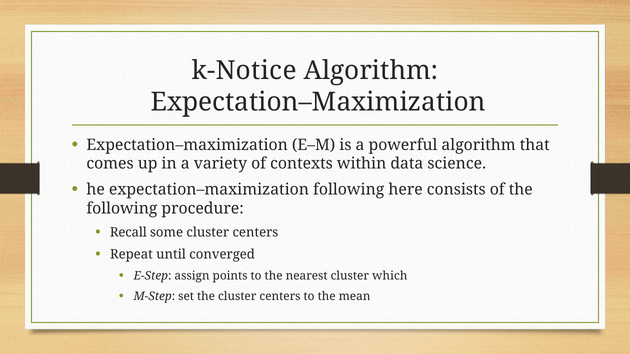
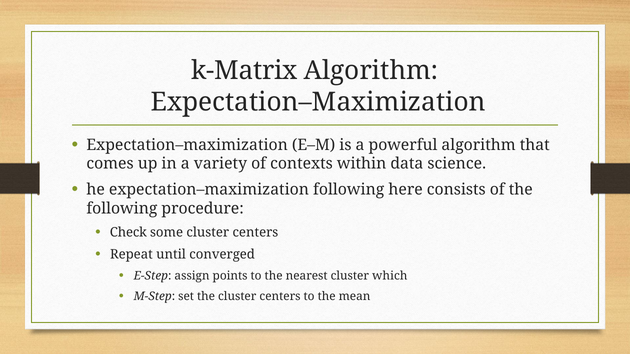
k-Notice: k-Notice -> k-Matrix
Recall: Recall -> Check
